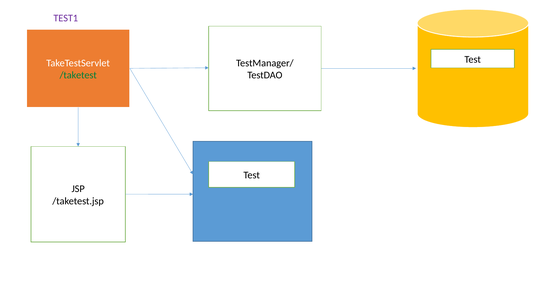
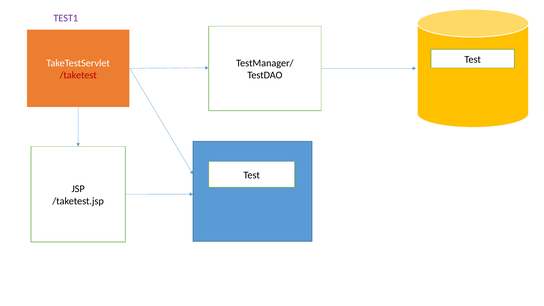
/taketest colour: green -> red
